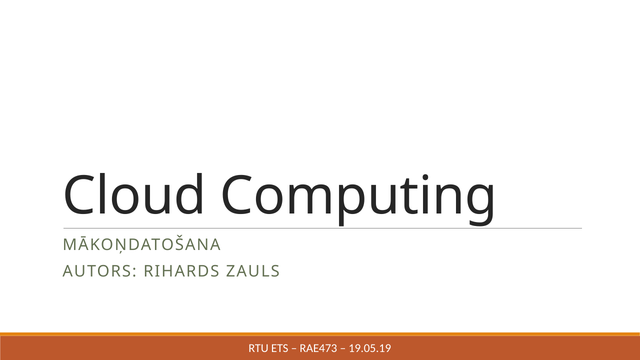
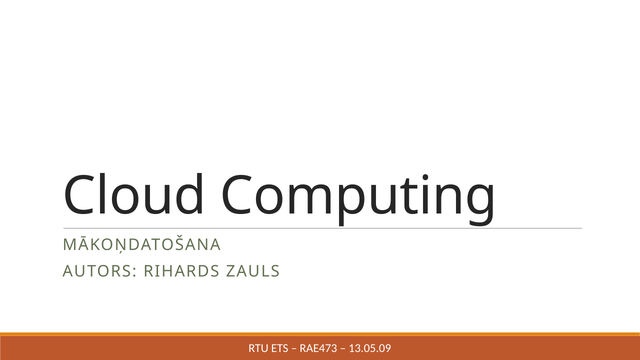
19.05.19: 19.05.19 -> 13.05.09
